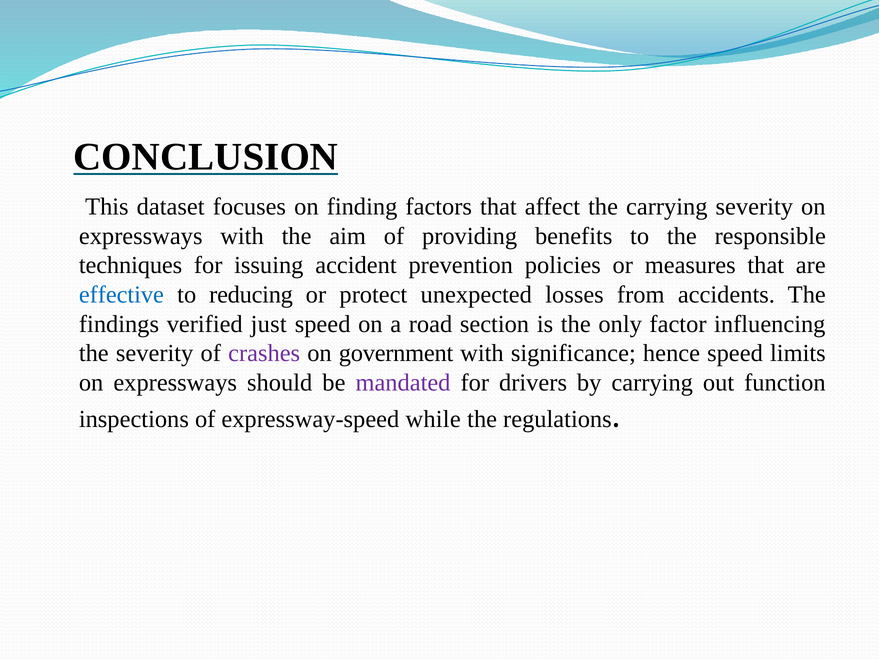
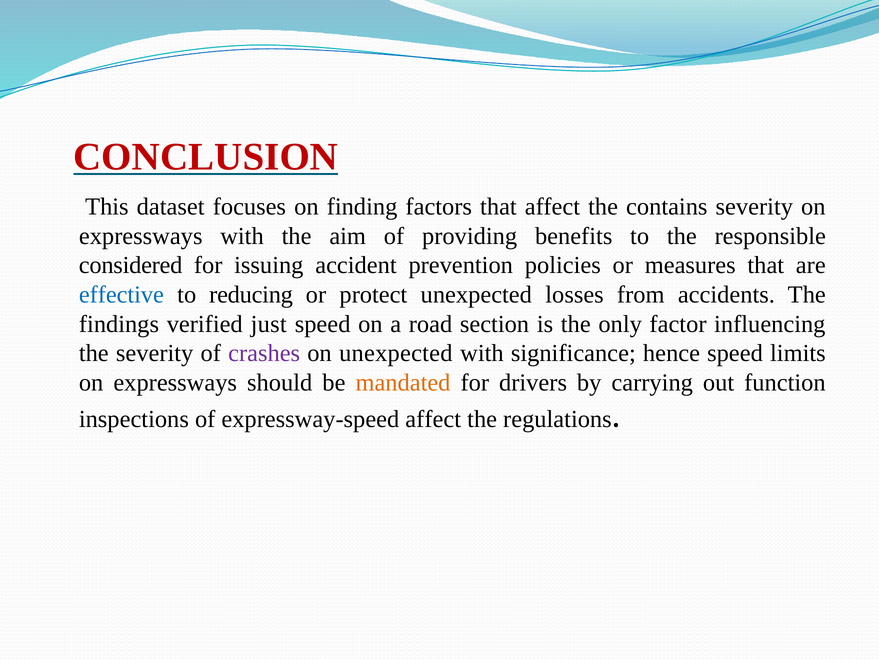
CONCLUSION colour: black -> red
the carrying: carrying -> contains
techniques: techniques -> considered
on government: government -> unexpected
mandated colour: purple -> orange
expressway-speed while: while -> affect
